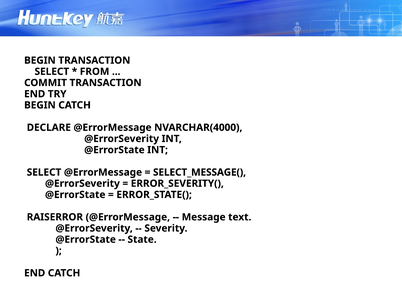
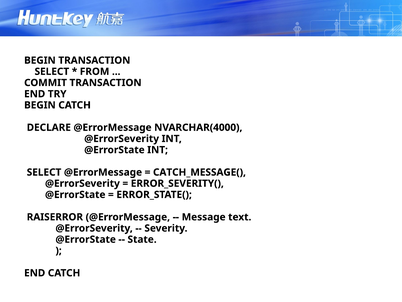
SELECT_MESSAGE(: SELECT_MESSAGE( -> CATCH_MESSAGE(
